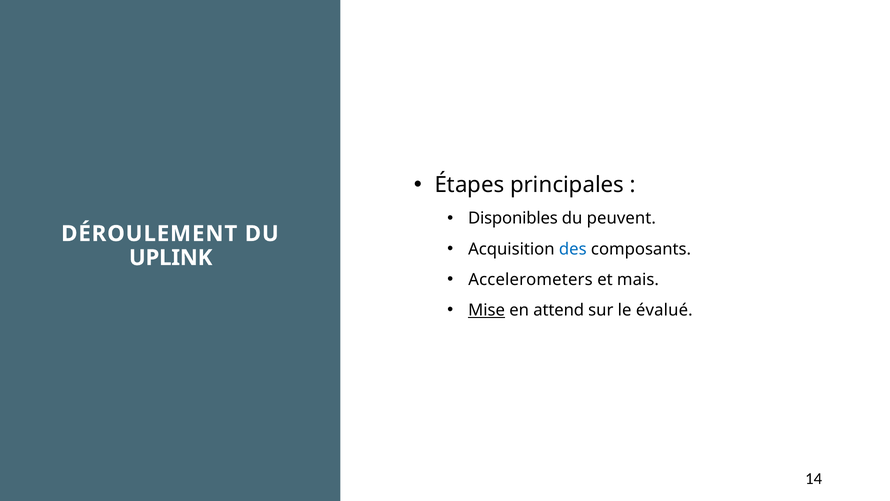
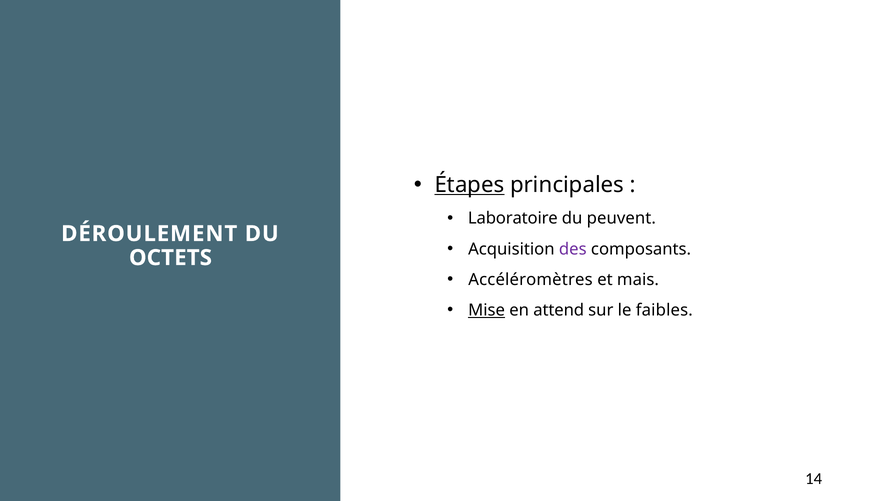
Étapes underline: none -> present
Disponibles: Disponibles -> Laboratoire
des colour: blue -> purple
UPLINK: UPLINK -> OCTETS
Accelerometers: Accelerometers -> Accéléromètres
évalué: évalué -> faibles
